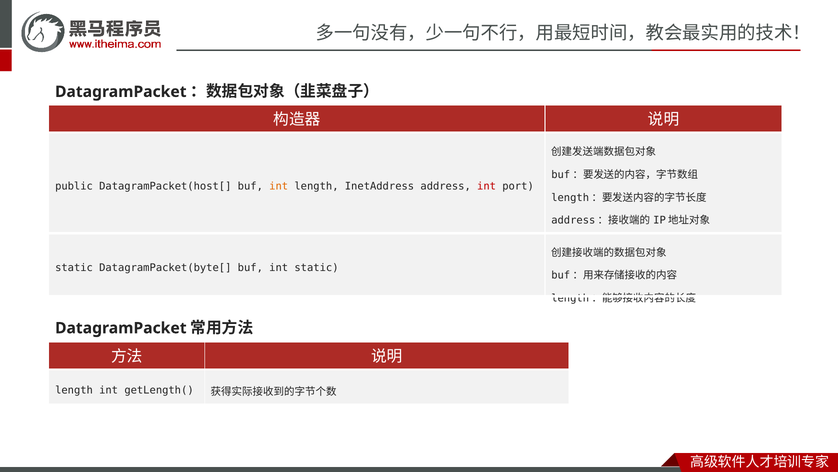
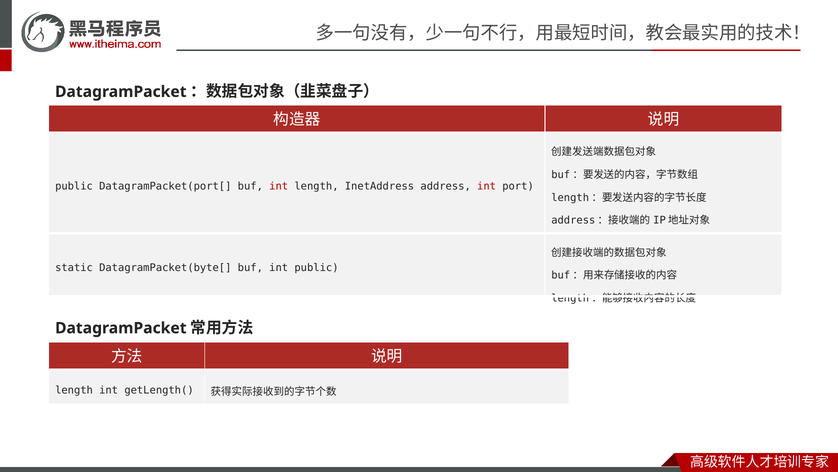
DatagramPacket(host[: DatagramPacket(host[ -> DatagramPacket(port[
int at (279, 186) colour: orange -> red
int static: static -> public
